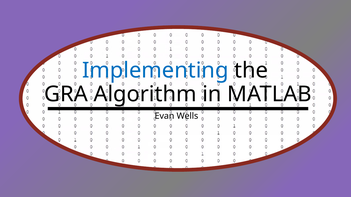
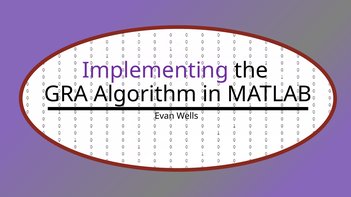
Implementing colour: blue -> purple
